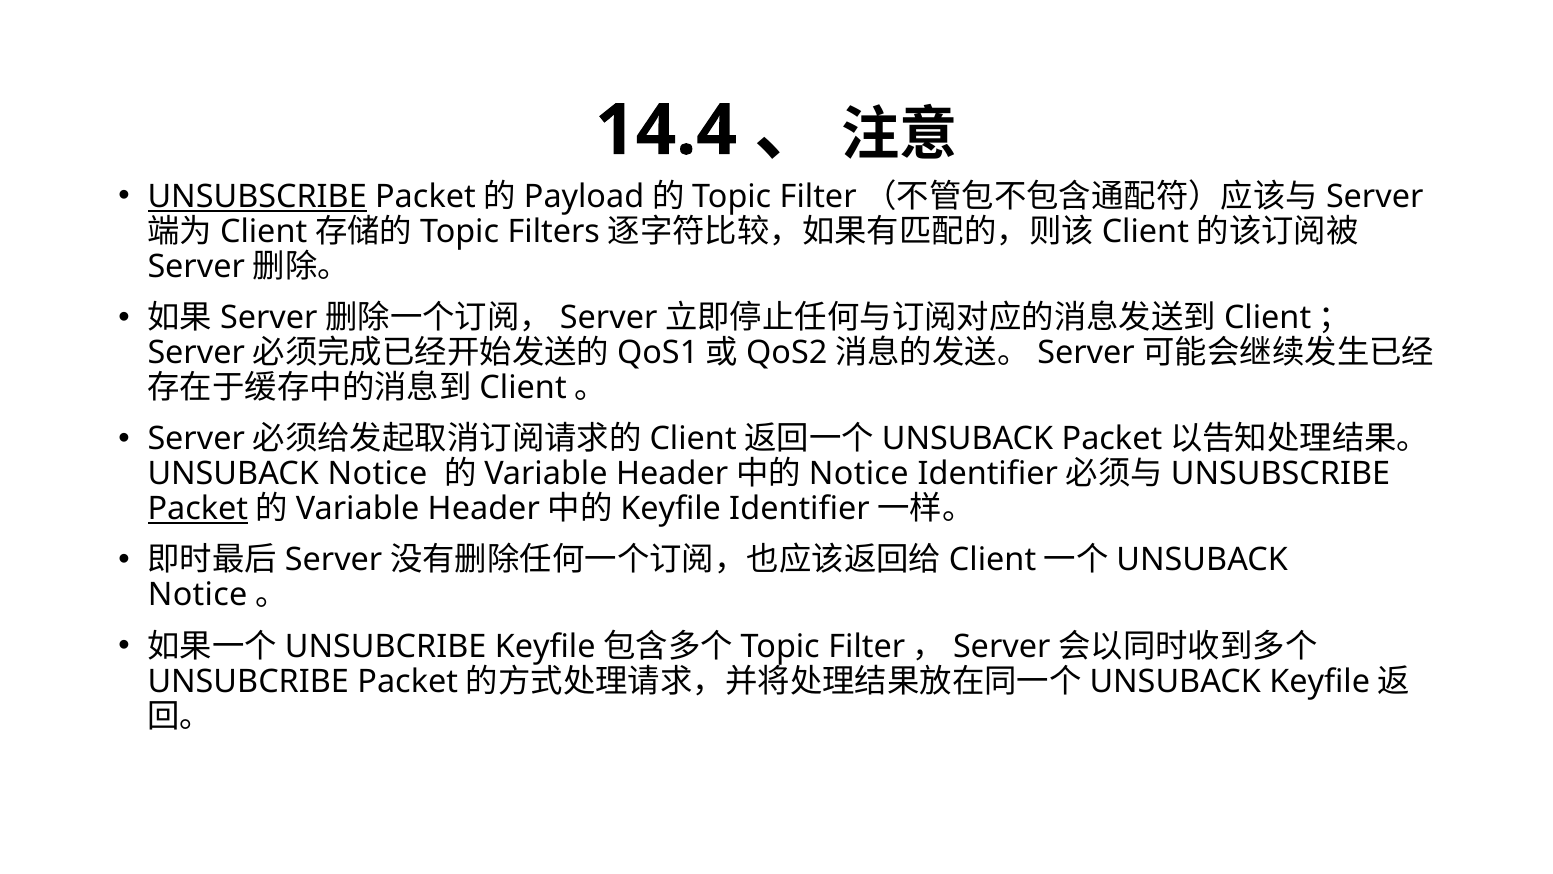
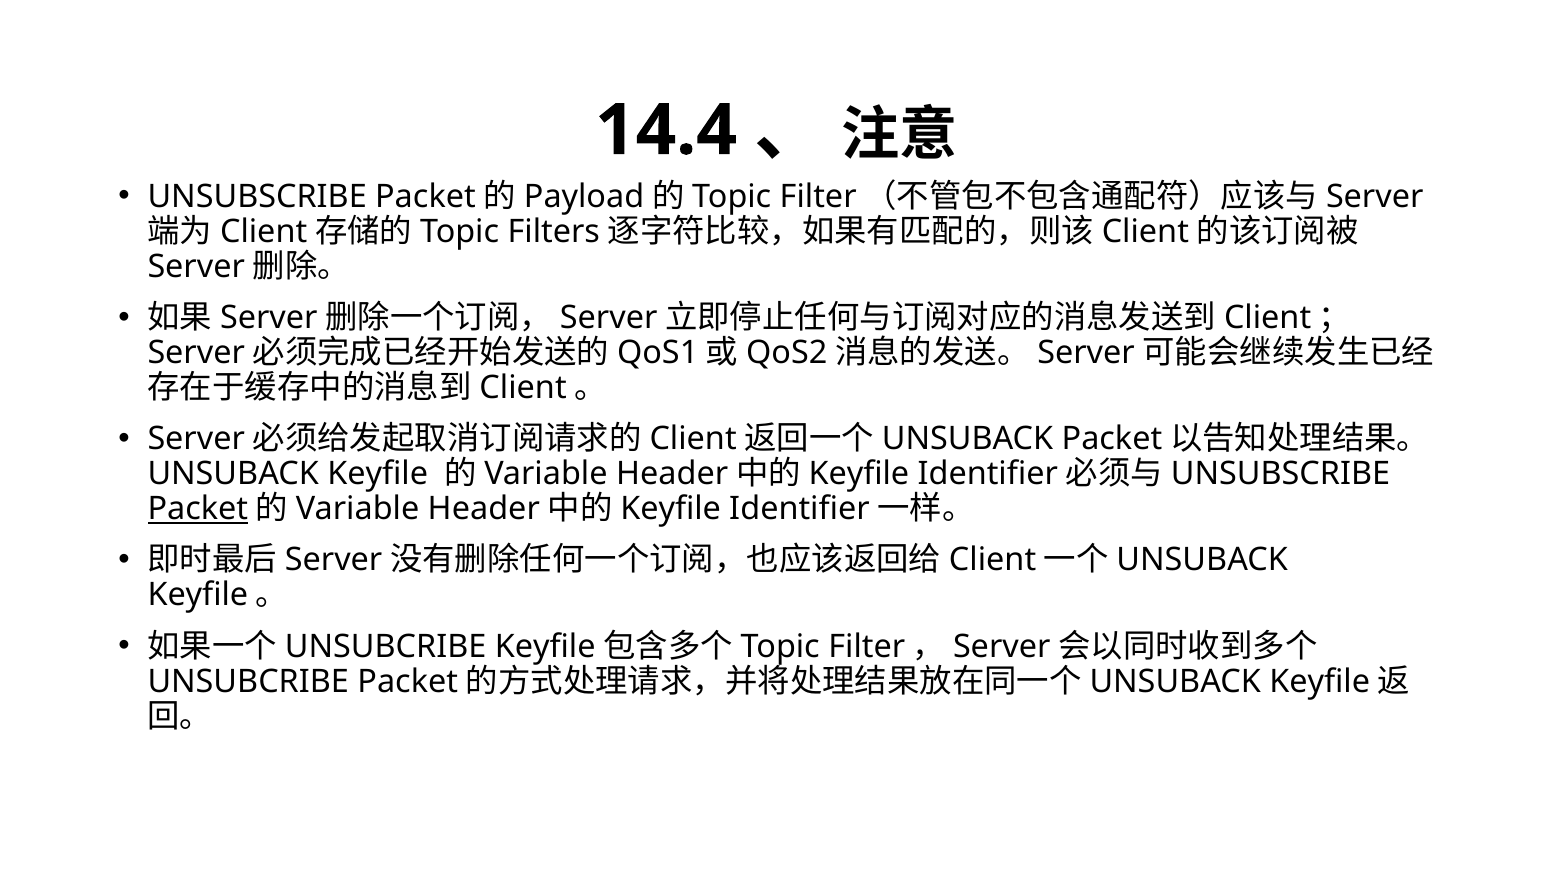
UNSUBSCRIBE at (257, 197) underline: present -> none
Notice at (378, 474): Notice -> Keyfile
Notice at (859, 474): Notice -> Keyfile
Notice at (198, 595): Notice -> Keyfile
